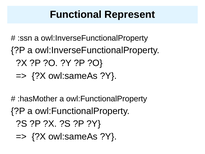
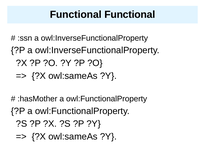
Functional Represent: Represent -> Functional
